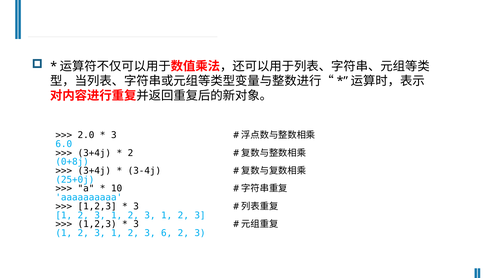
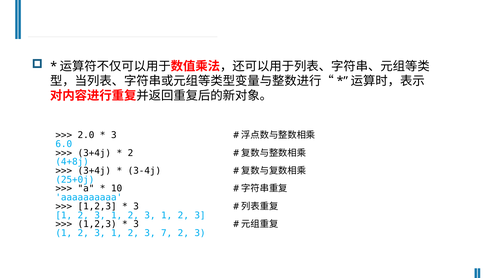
0+8j: 0+8j -> 4+8j
6: 6 -> 7
